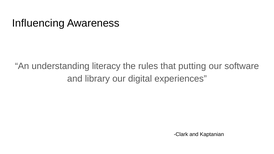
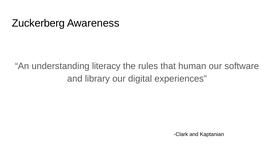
Influencing: Influencing -> Zuckerberg
putting: putting -> human
